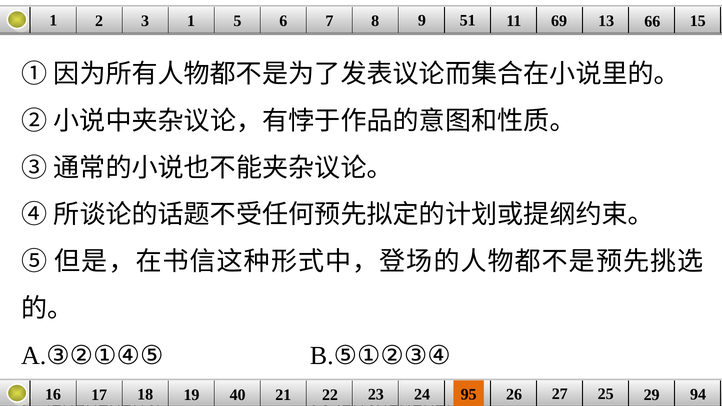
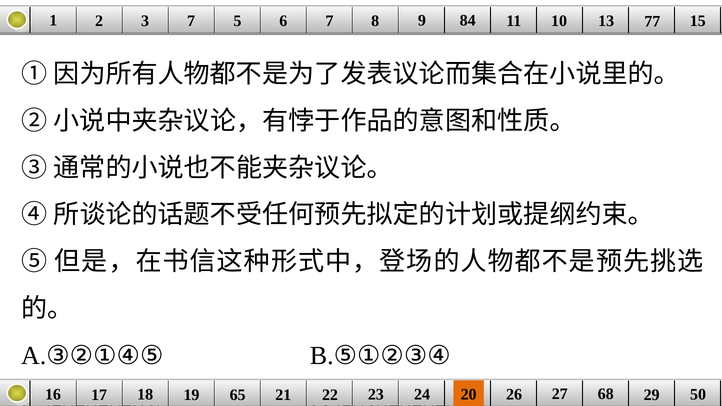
3 1: 1 -> 7
51: 51 -> 84
69: 69 -> 10
66: 66 -> 77
94: 94 -> 50
40: 40 -> 65
95: 95 -> 20
25: 25 -> 68
